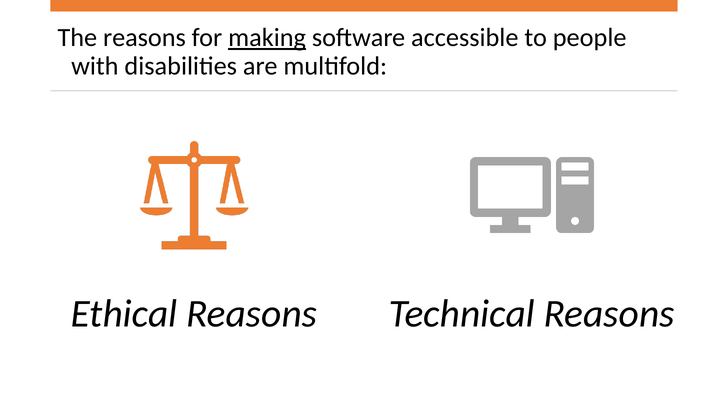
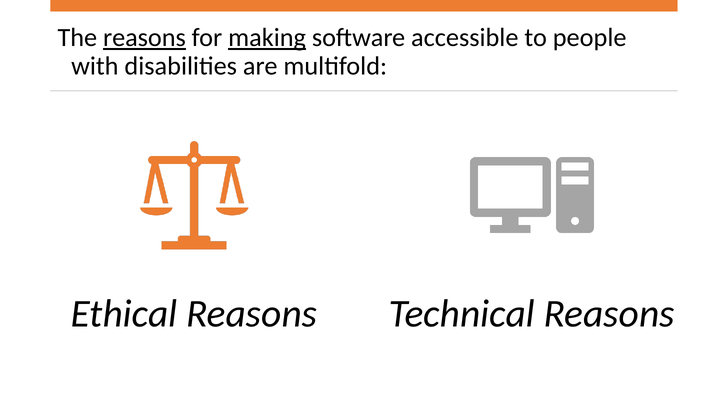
reasons at (144, 38) underline: none -> present
